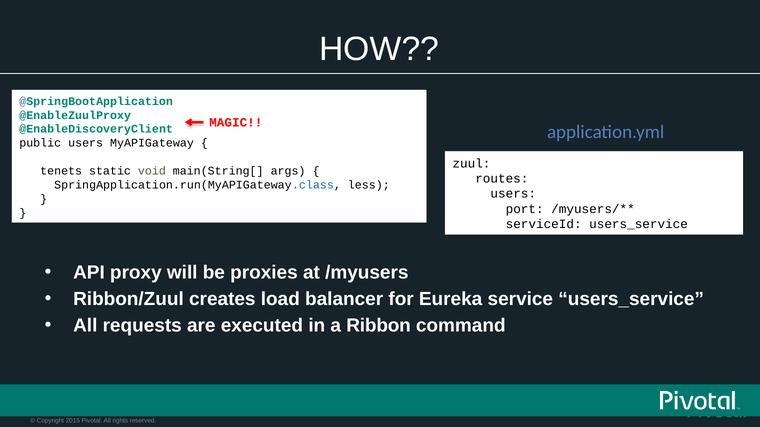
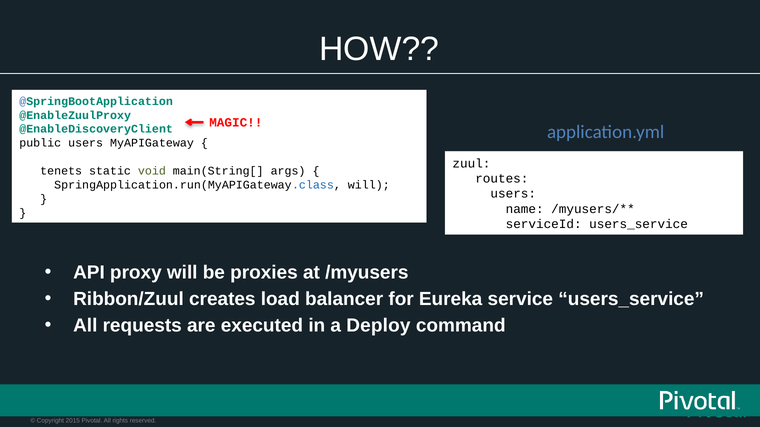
SpringApplication.run(MyAPIGateway.class less: less -> will
port: port -> name
Ribbon: Ribbon -> Deploy
